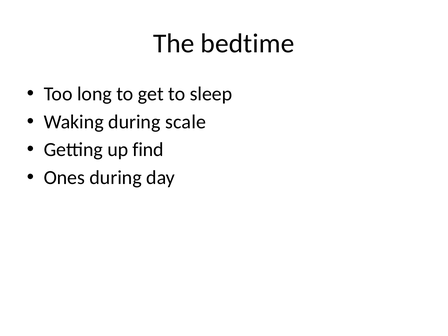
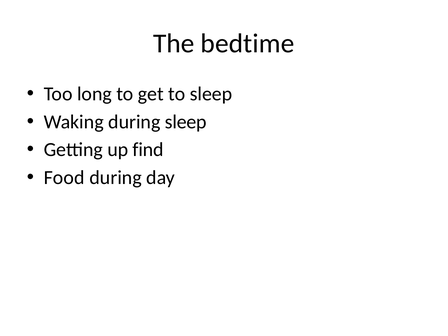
during scale: scale -> sleep
Ones: Ones -> Food
